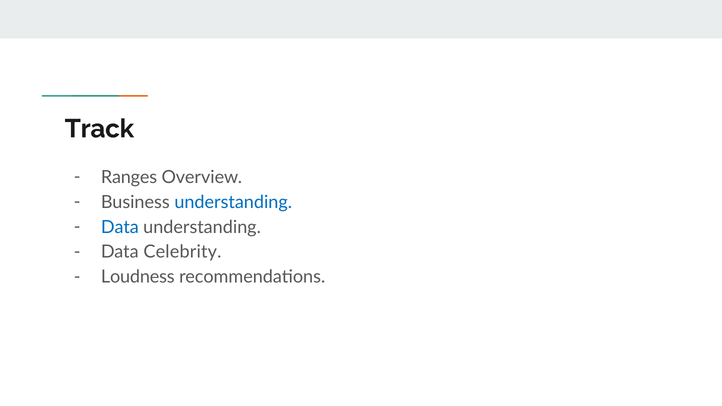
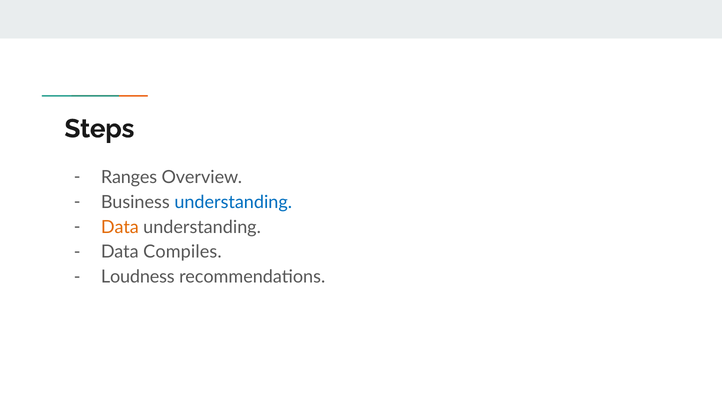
Track: Track -> Steps
Data at (120, 227) colour: blue -> orange
Celebrity: Celebrity -> Compiles
